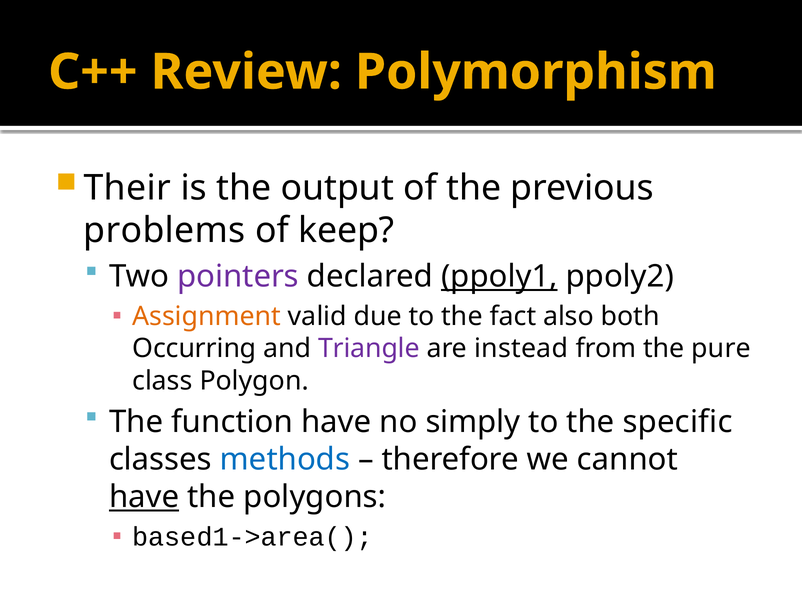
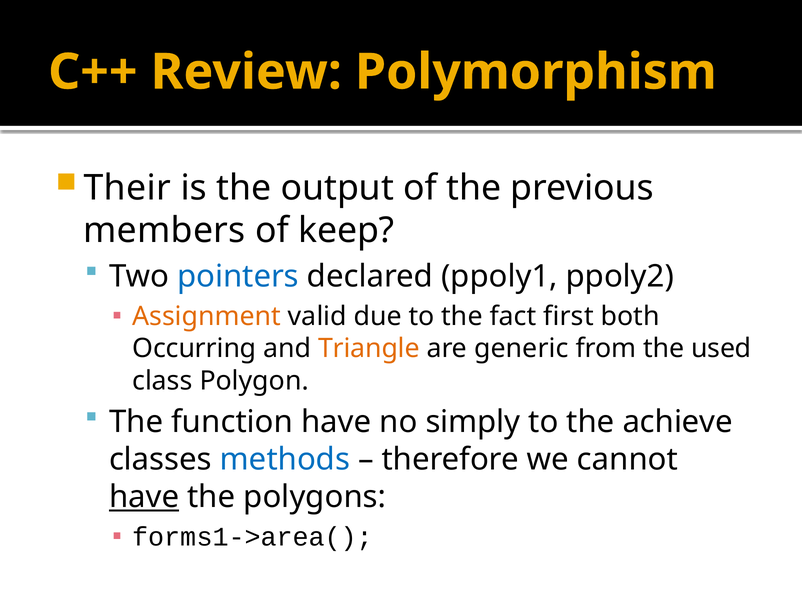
problems: problems -> members
pointers colour: purple -> blue
ppoly1 underline: present -> none
also: also -> first
Triangle colour: purple -> orange
instead: instead -> generic
pure: pure -> used
specific: specific -> achieve
based1->area(: based1->area( -> forms1->area(
